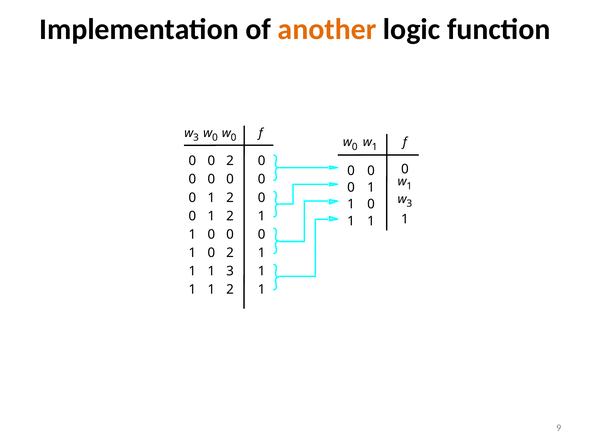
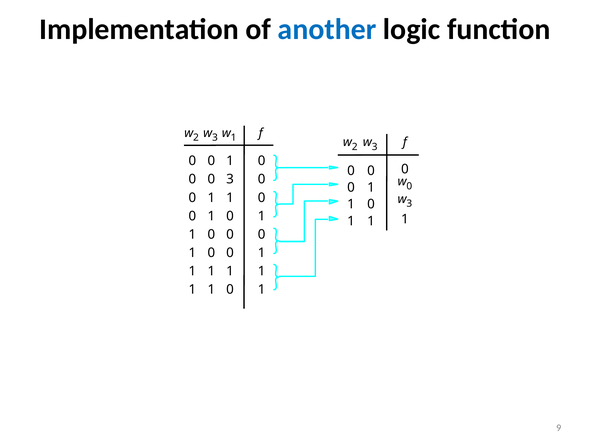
another colour: orange -> blue
3 at (196, 138): 3 -> 2
0 at (215, 138): 0 -> 3
0 at (234, 138): 0 -> 1
0 at (355, 147): 0 -> 2
1 at (375, 147): 1 -> 3
2 at (230, 161): 2 -> 1
0 at (230, 179): 0 -> 3
1 at (409, 186): 1 -> 0
2 at (230, 198): 2 -> 1
2 at (230, 216): 2 -> 0
2 at (230, 253): 2 -> 0
3 at (230, 271): 3 -> 1
2 at (230, 289): 2 -> 0
